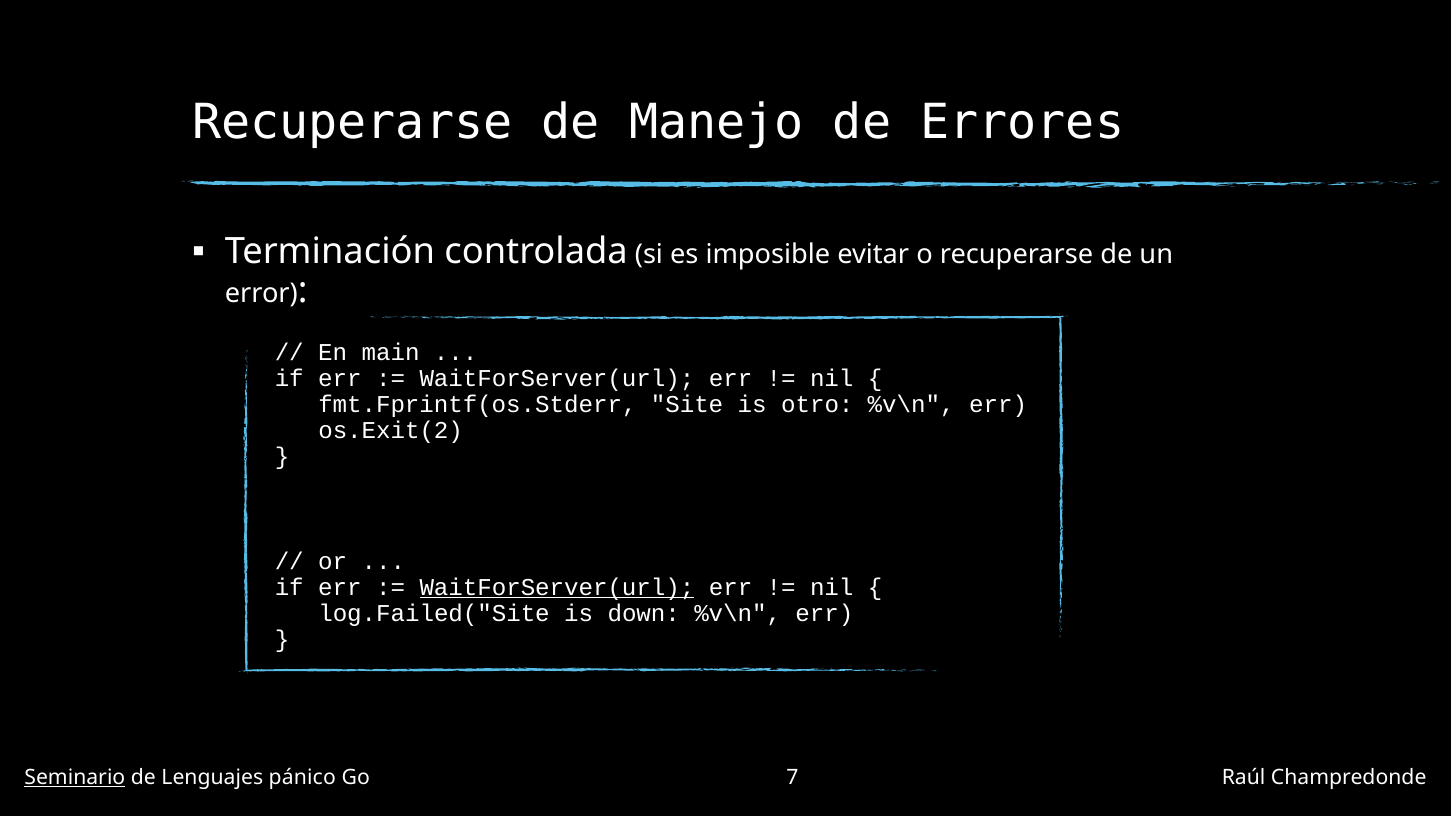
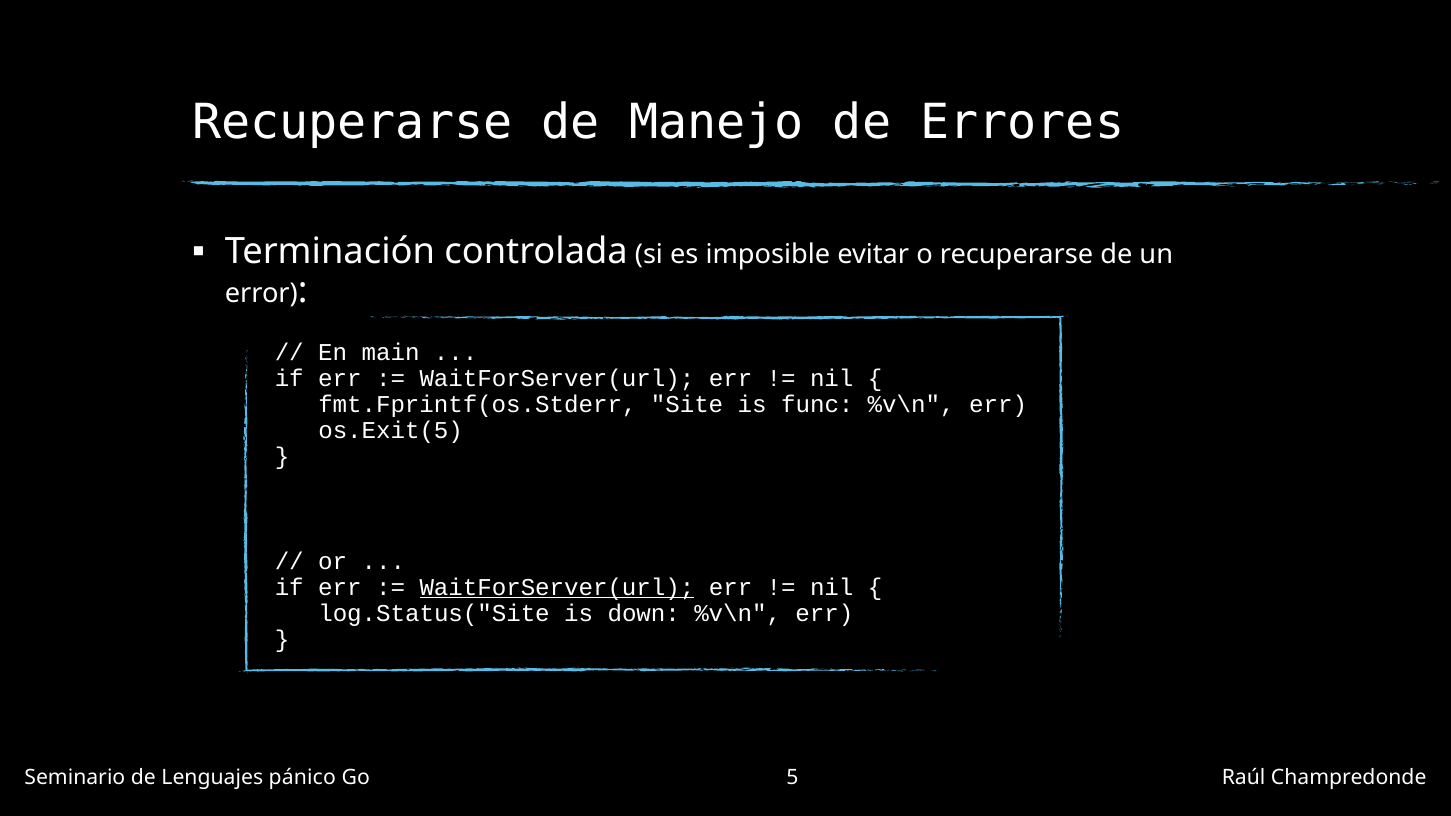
otro: otro -> func
os.Exit(2: os.Exit(2 -> os.Exit(5
log.Failed("Site: log.Failed("Site -> log.Status("Site
Seminario underline: present -> none
7: 7 -> 5
